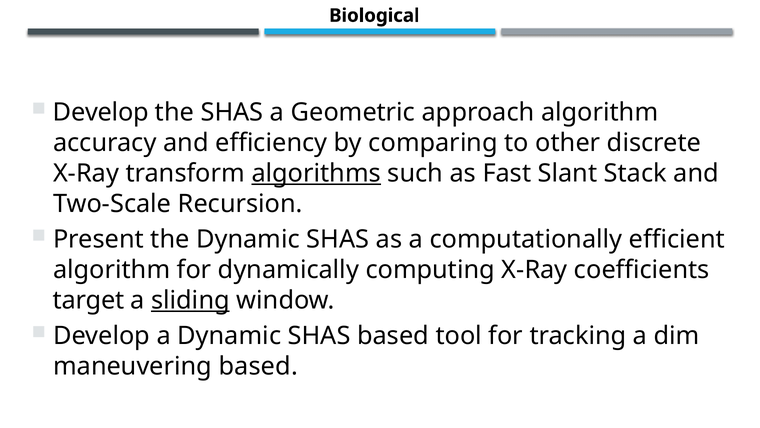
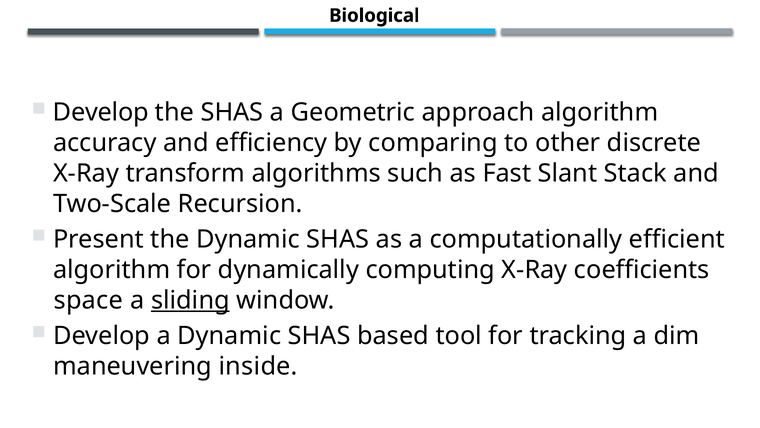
algorithms underline: present -> none
target: target -> space
maneuvering based: based -> inside
